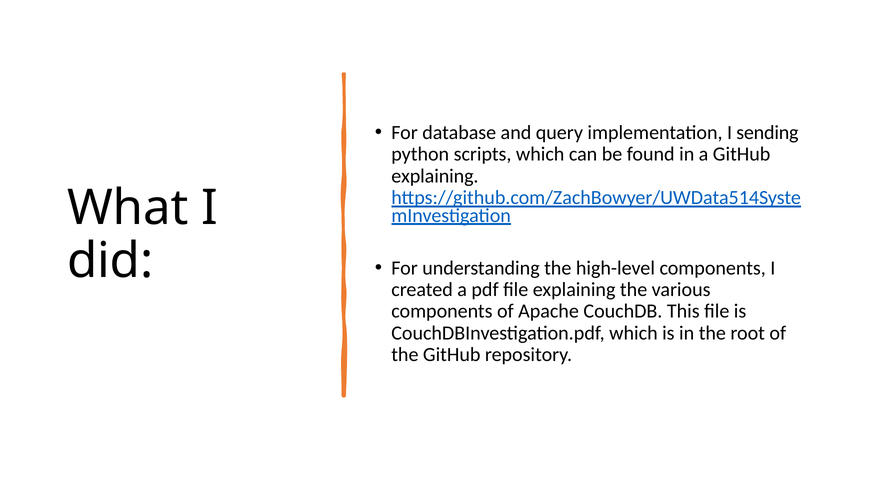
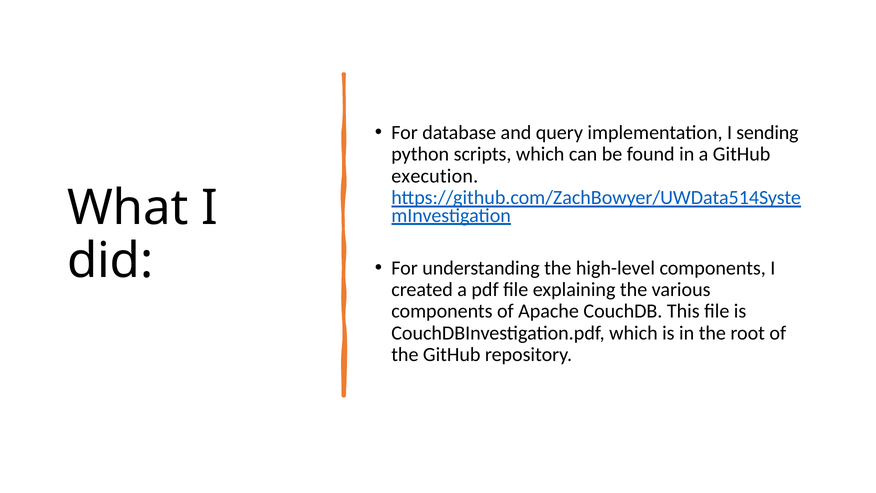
explaining at (435, 176): explaining -> execution
